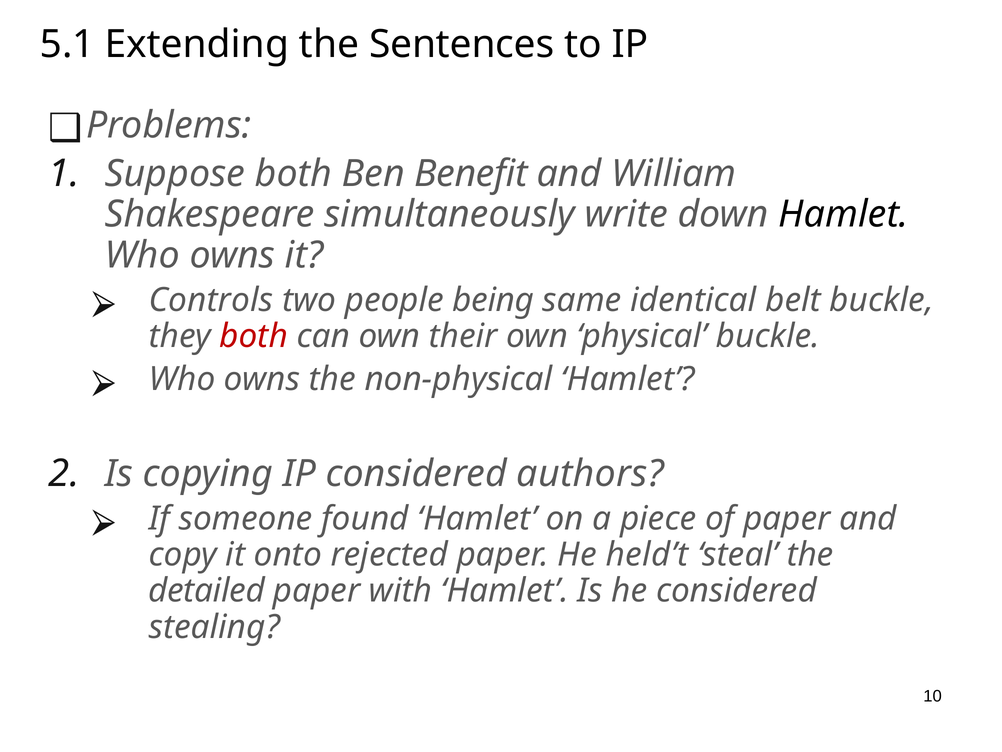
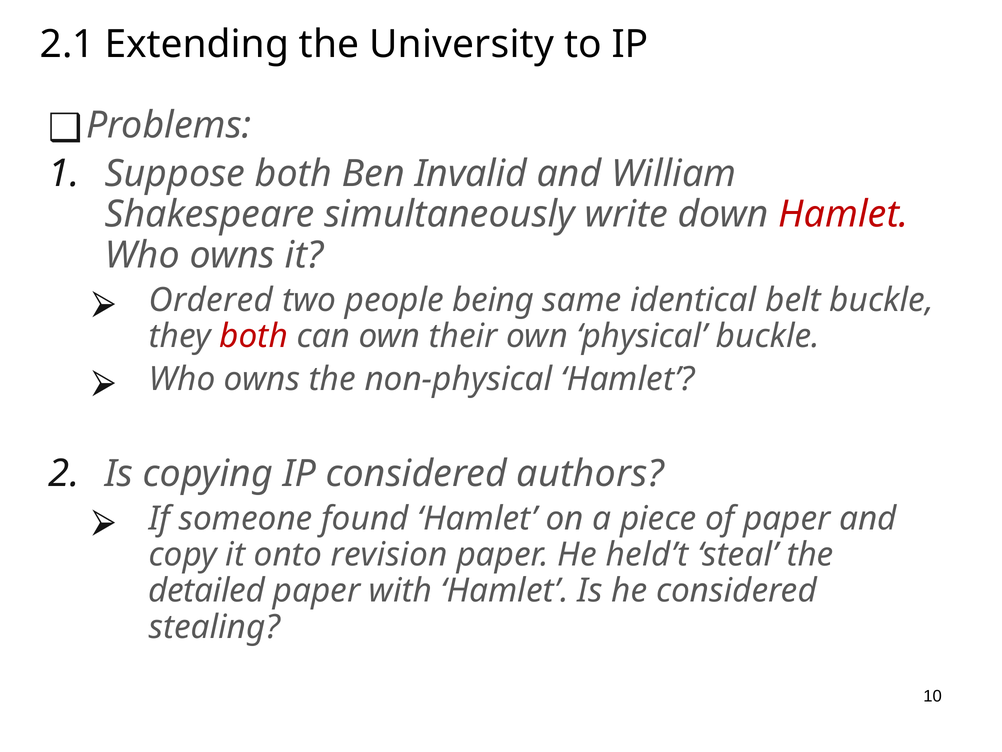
5.1: 5.1 -> 2.1
Sentences: Sentences -> University
Benefit: Benefit -> Invalid
Hamlet at (844, 214) colour: black -> red
Controls: Controls -> Ordered
rejected: rejected -> revision
